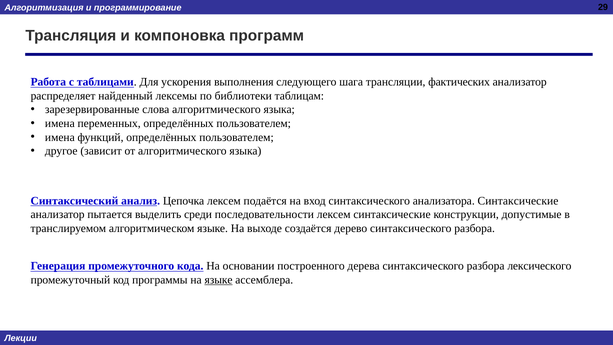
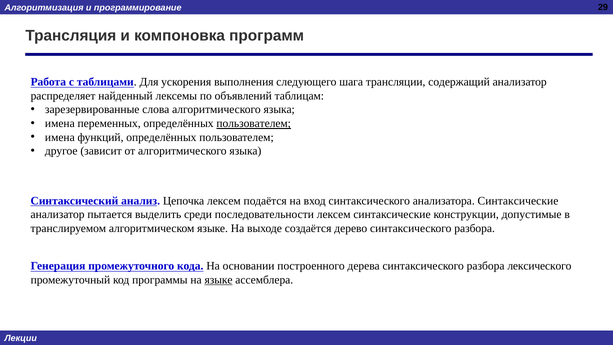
фактических: фактических -> содержащий
библиотеки: библиотеки -> объявлений
пользователем at (254, 123) underline: none -> present
